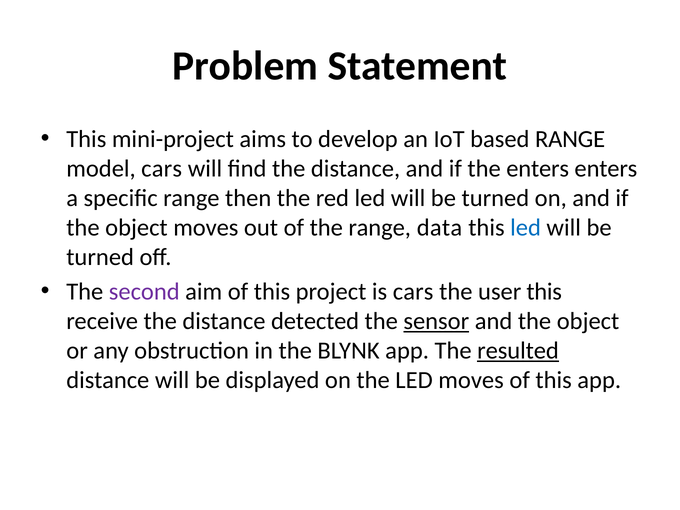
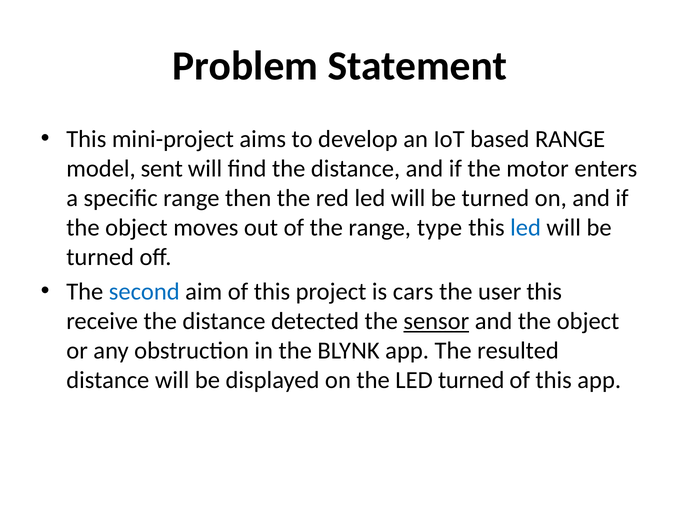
model cars: cars -> sent
the enters: enters -> motor
data: data -> type
second colour: purple -> blue
resulted underline: present -> none
LED moves: moves -> turned
